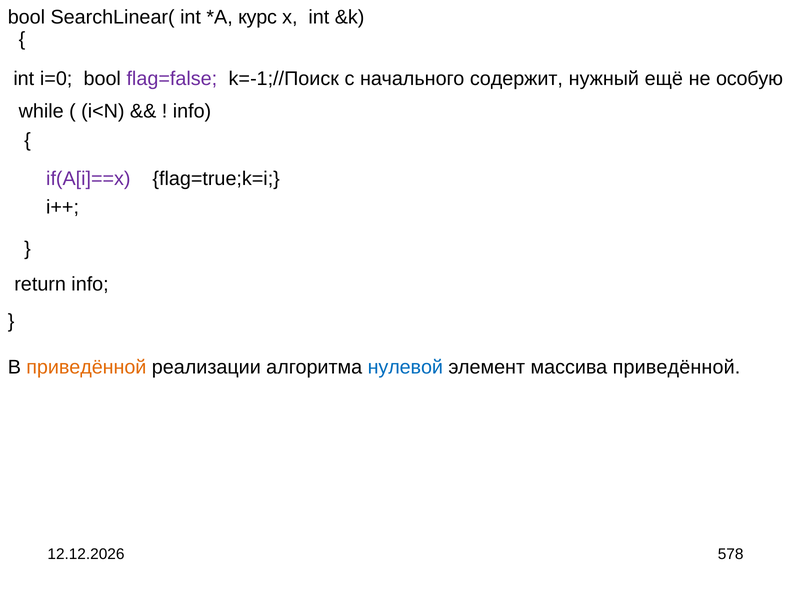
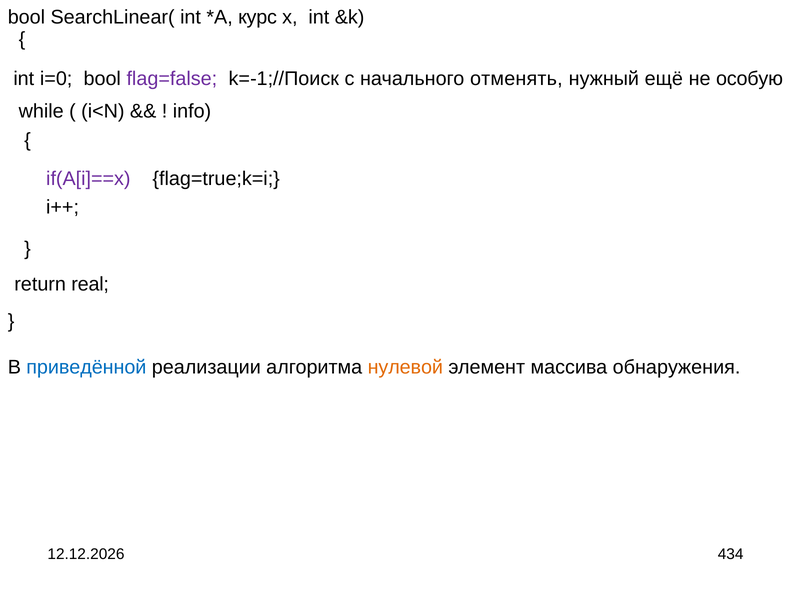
содержит: содержит -> отменять
return info: info -> real
приведённой at (86, 368) colour: orange -> blue
нулевой colour: blue -> orange
массива приведённой: приведённой -> обнаружения
578: 578 -> 434
